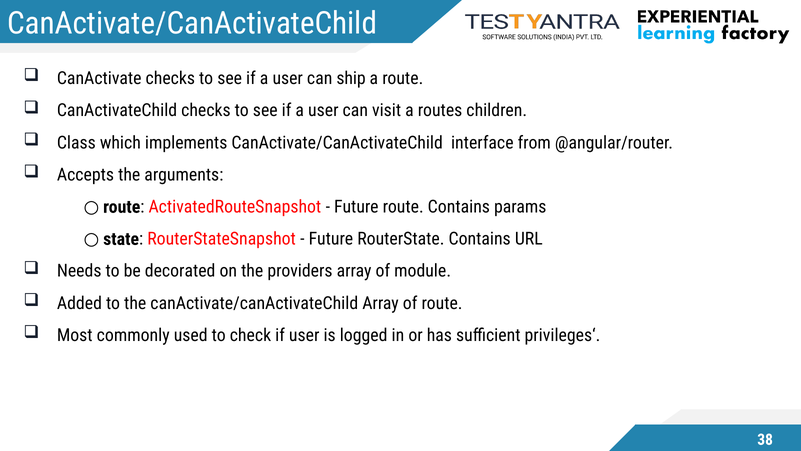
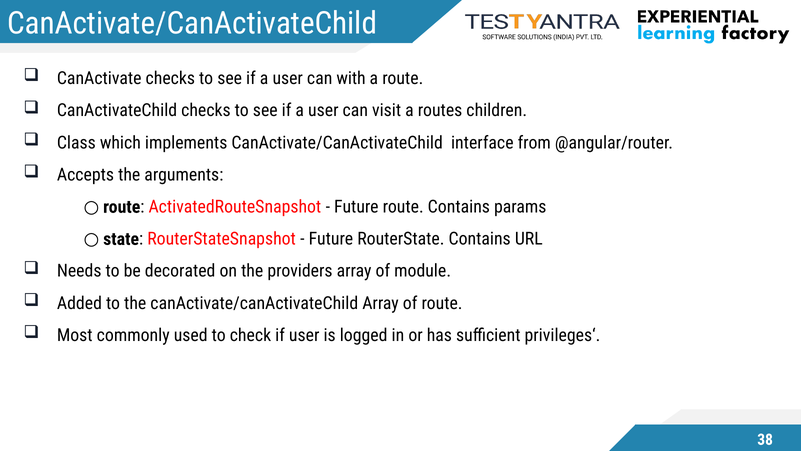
ship: ship -> with
